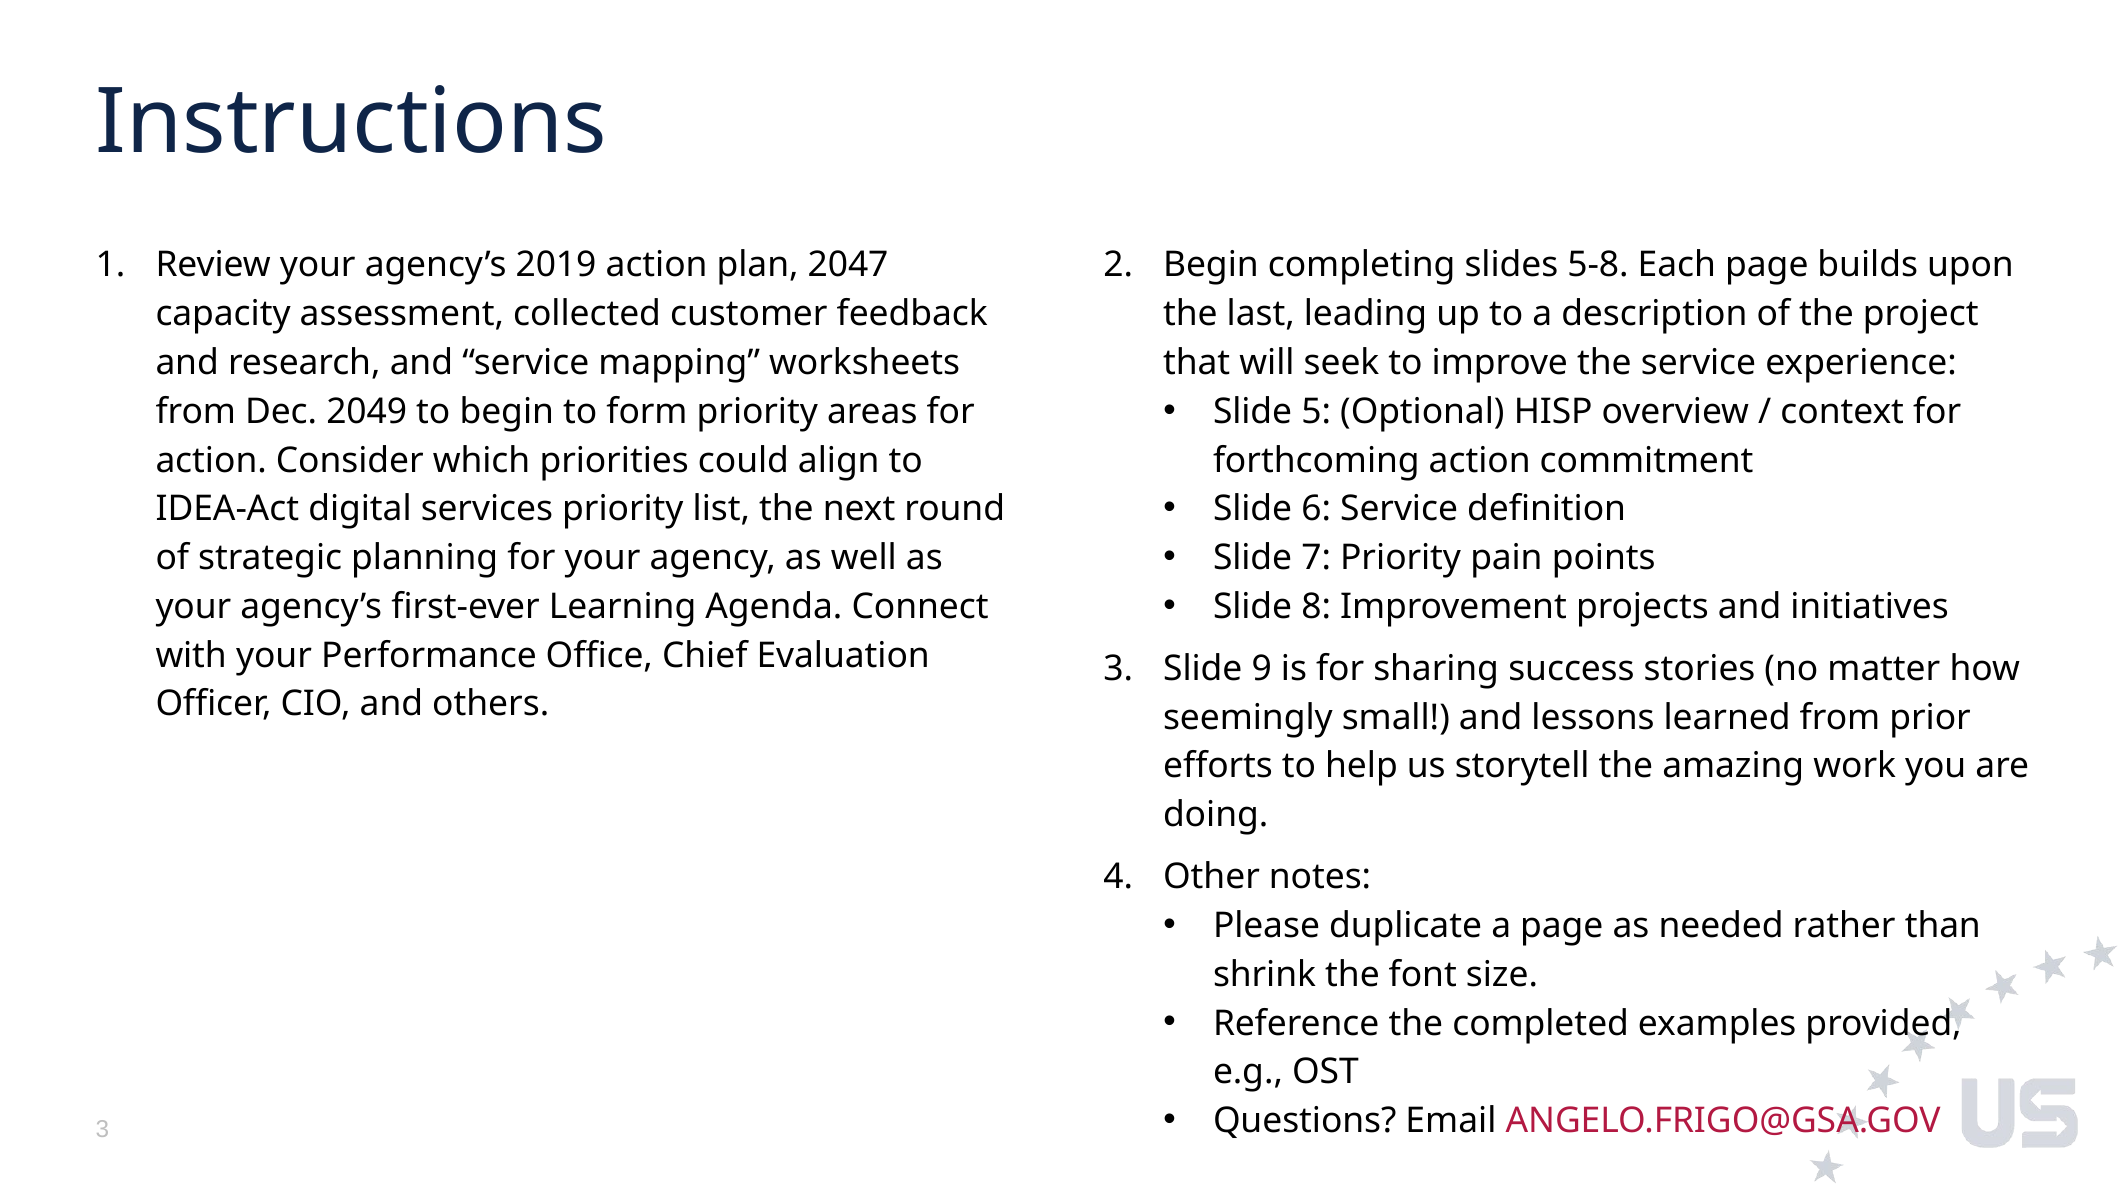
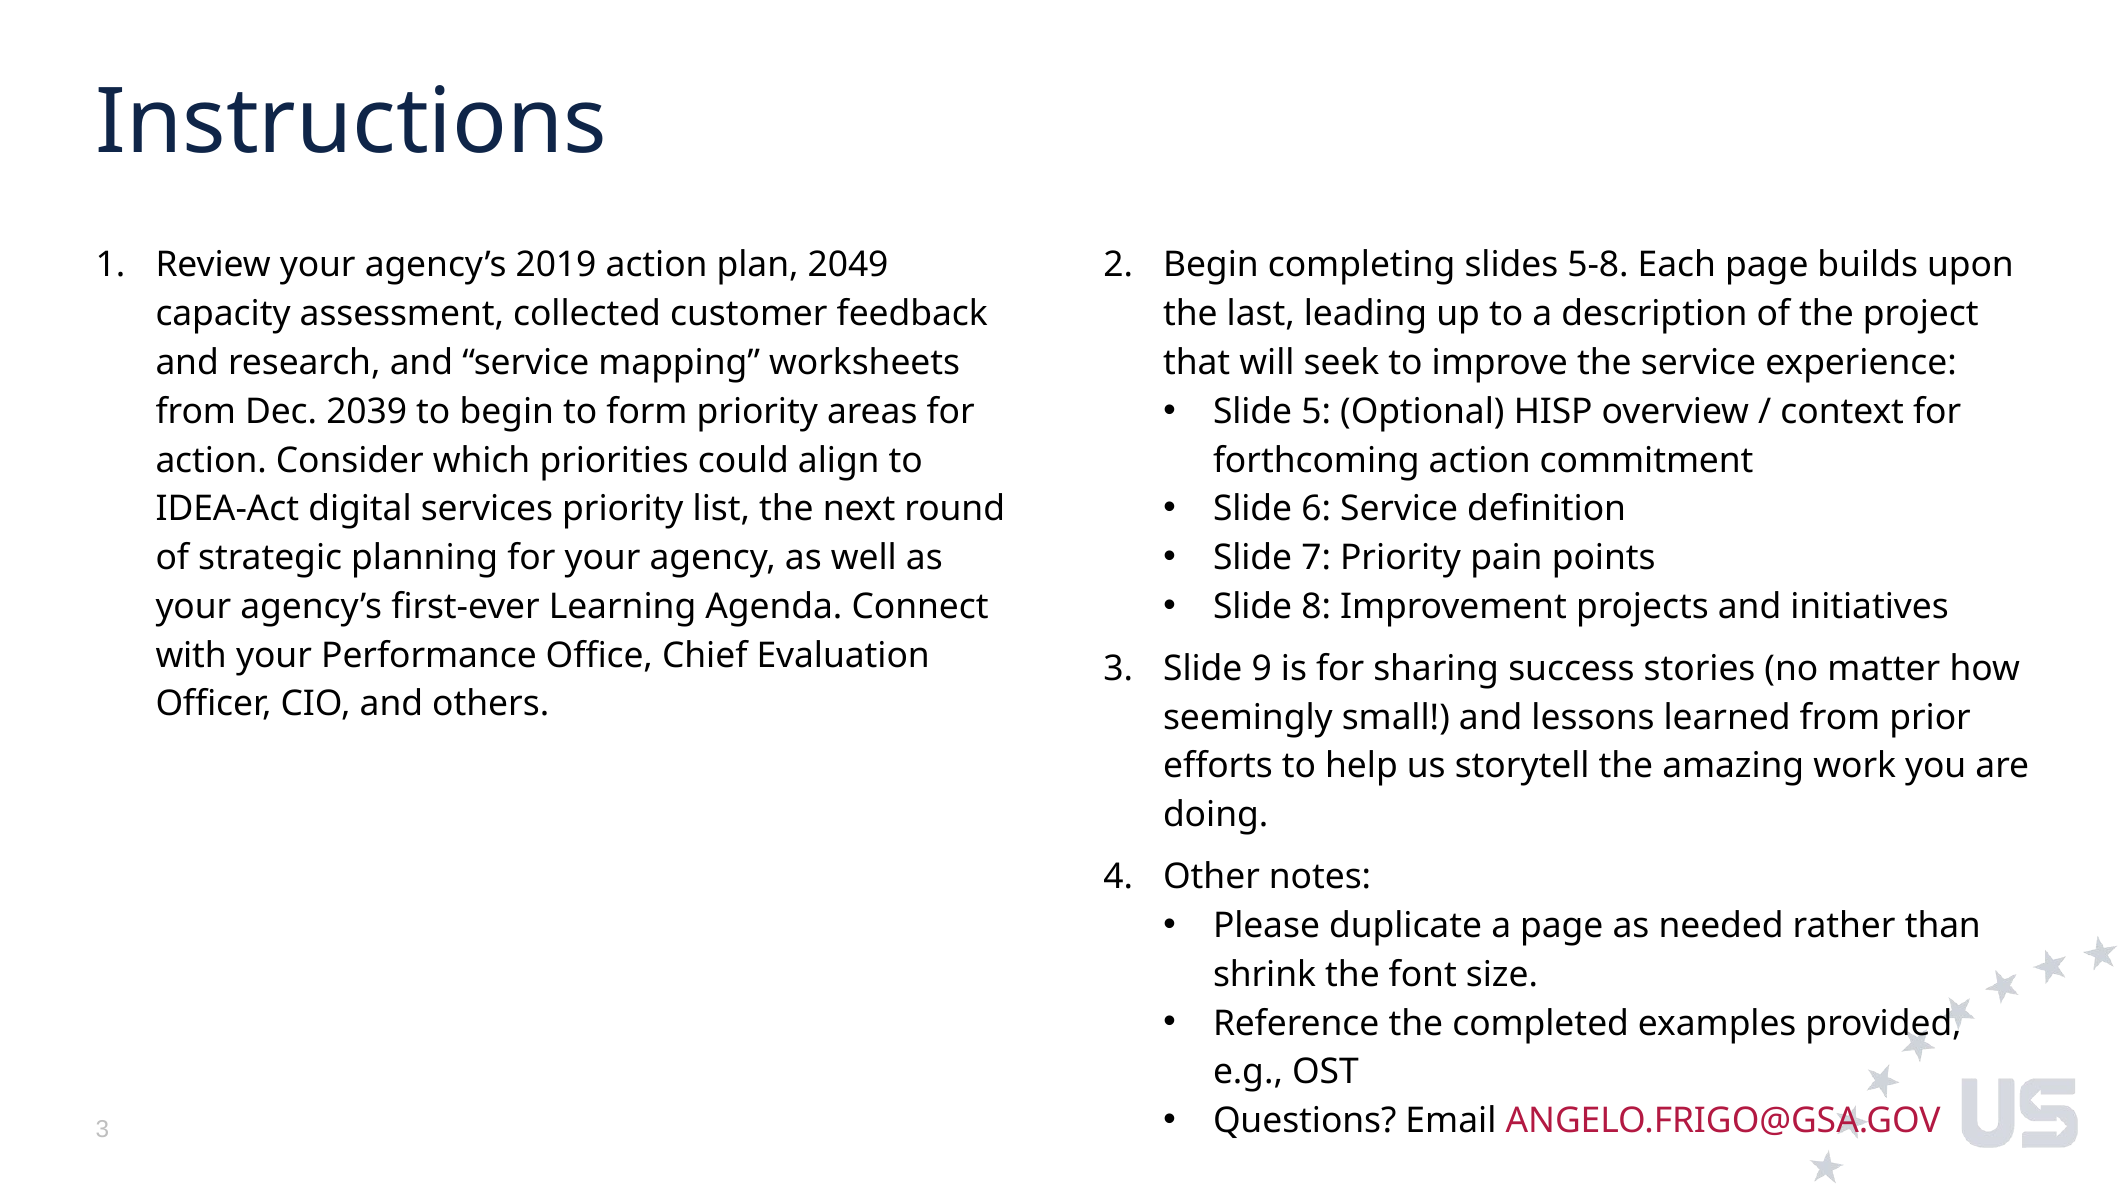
2047: 2047 -> 2049
2049: 2049 -> 2039
